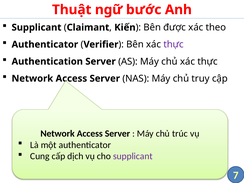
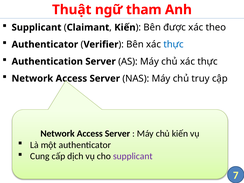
bước: bước -> tham
thực at (174, 44) colour: purple -> blue
chủ trúc: trúc -> kiến
